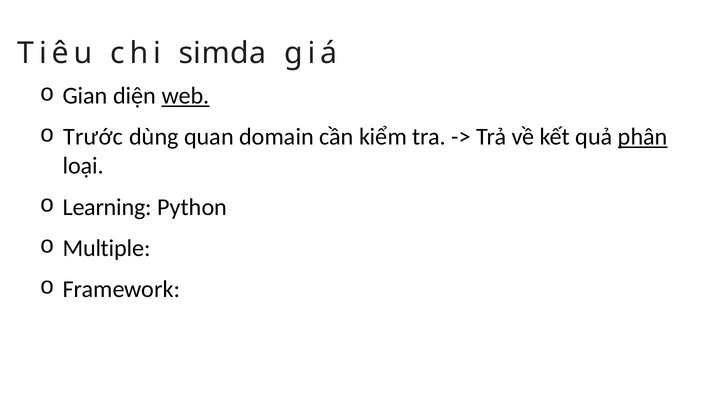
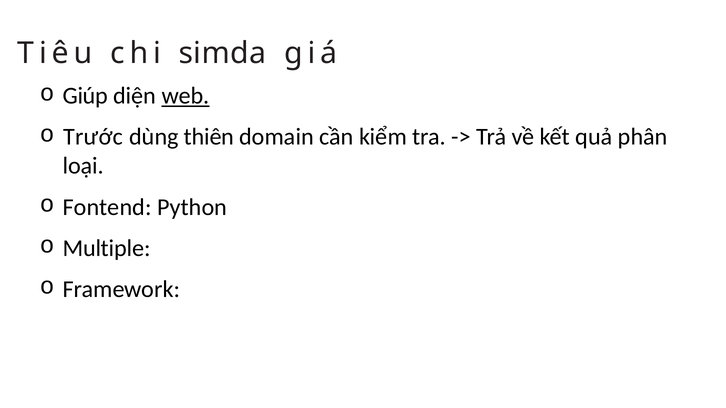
Gian: Gian -> Giúp
quan: quan -> thiên
phân underline: present -> none
Learning: Learning -> Fontend
